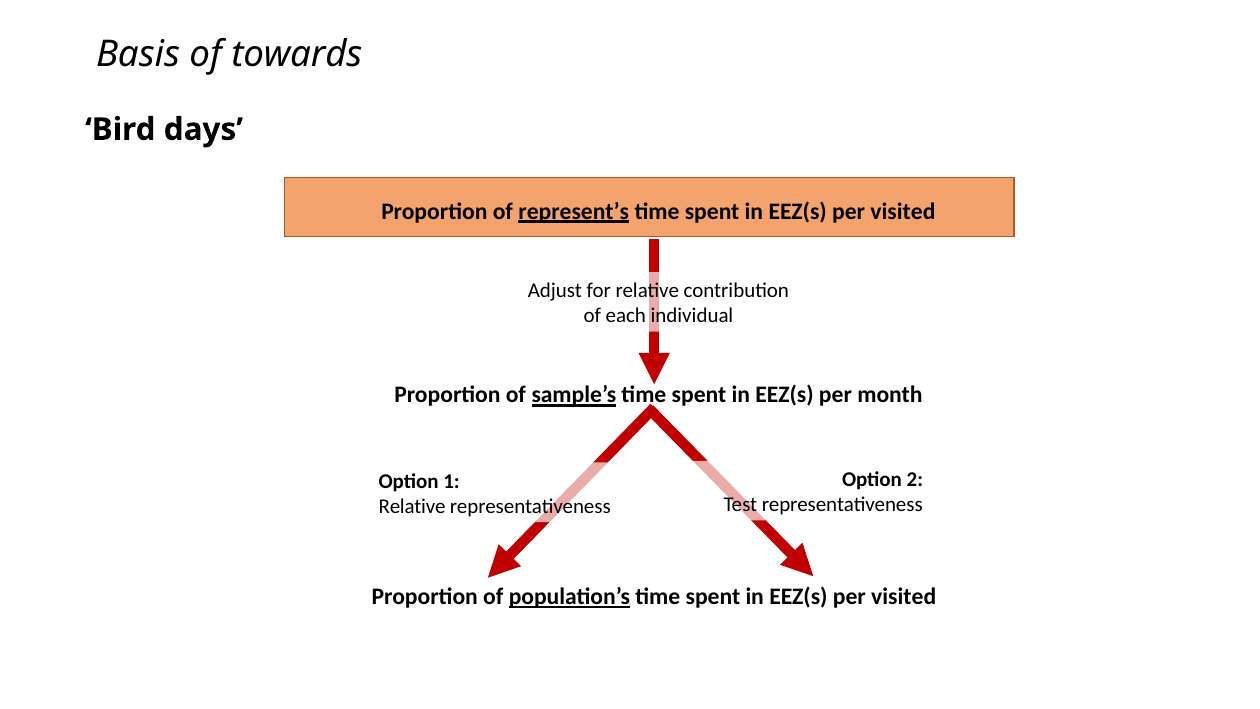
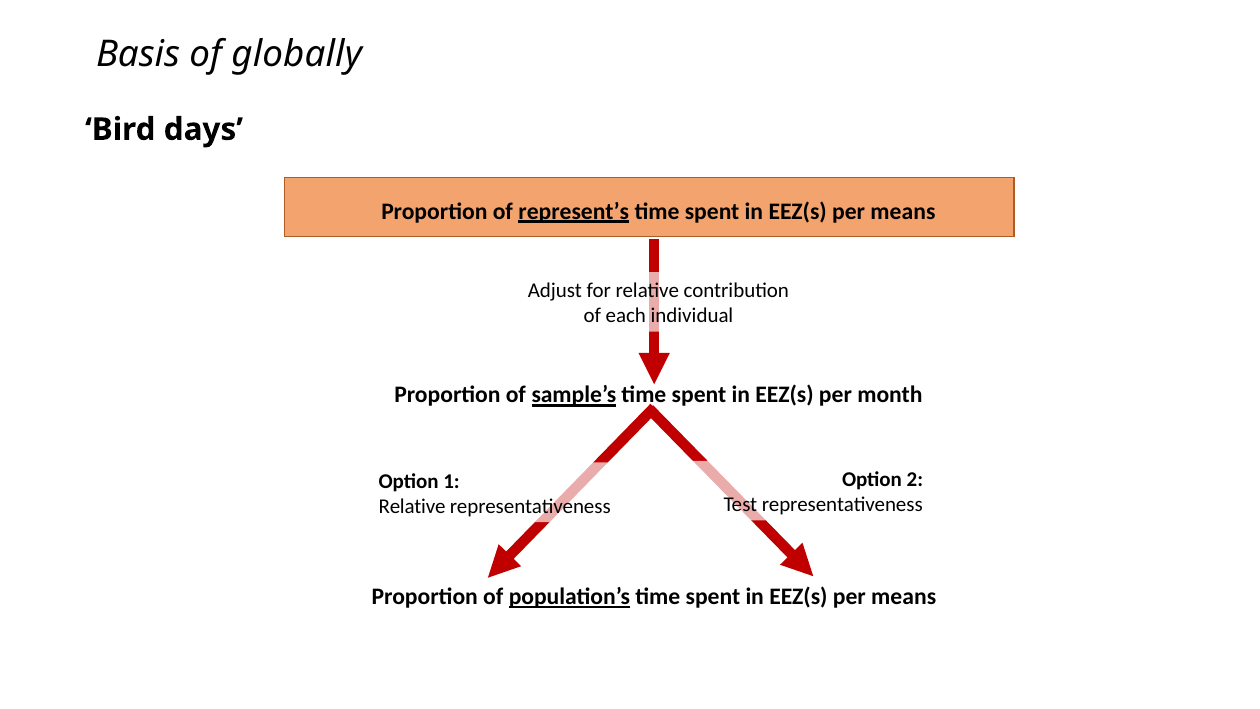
towards: towards -> globally
visited at (903, 211): visited -> means
visited at (904, 596): visited -> means
